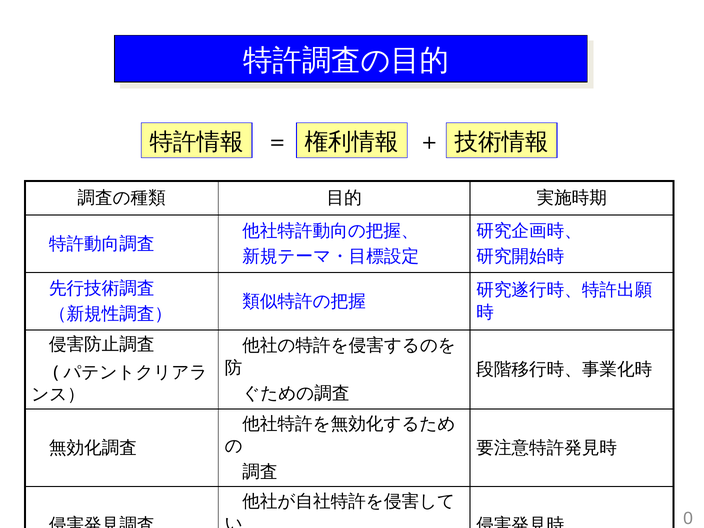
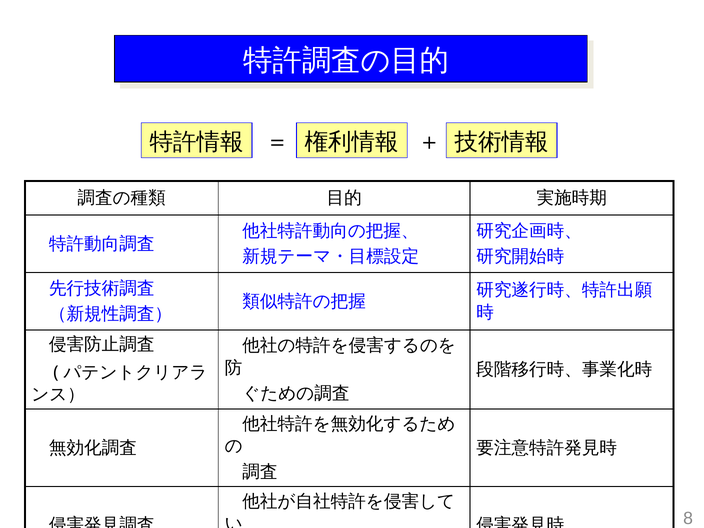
0: 0 -> 8
